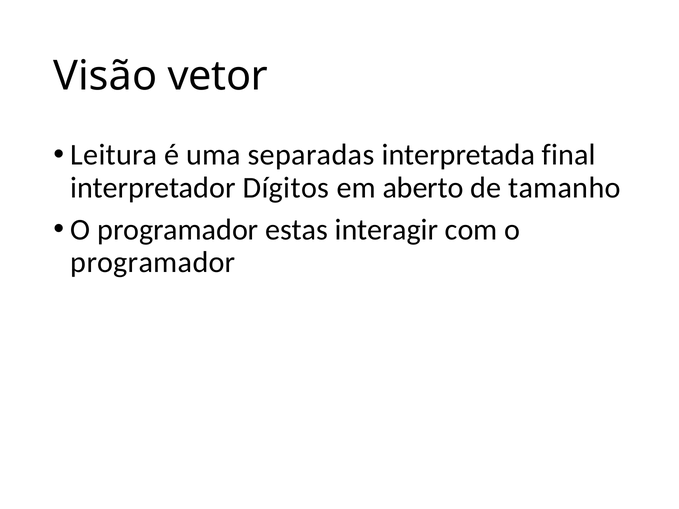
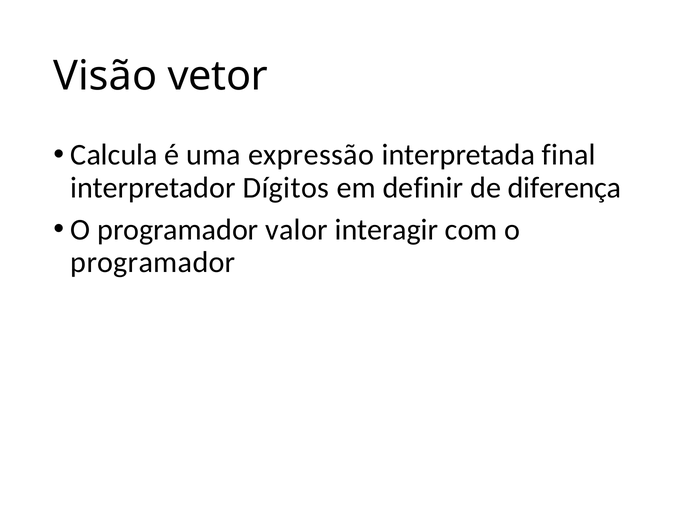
Leitura: Leitura -> Calcula
separadas: separadas -> expressão
aberto: aberto -> definir
tamanho: tamanho -> diferença
estas: estas -> valor
